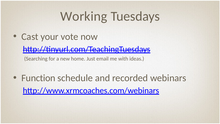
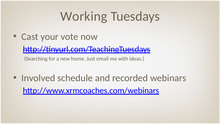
Function: Function -> Involved
